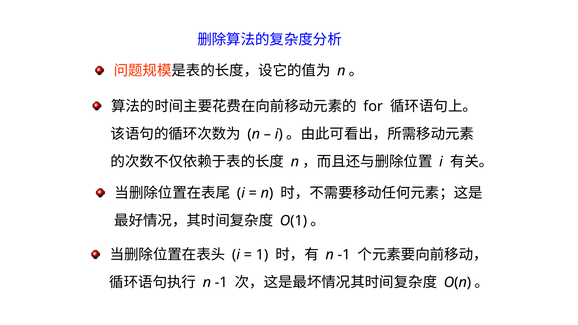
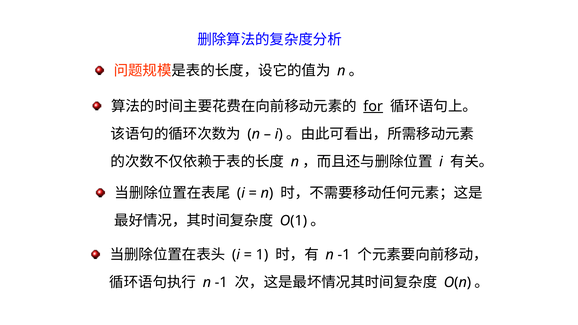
for underline: none -> present
